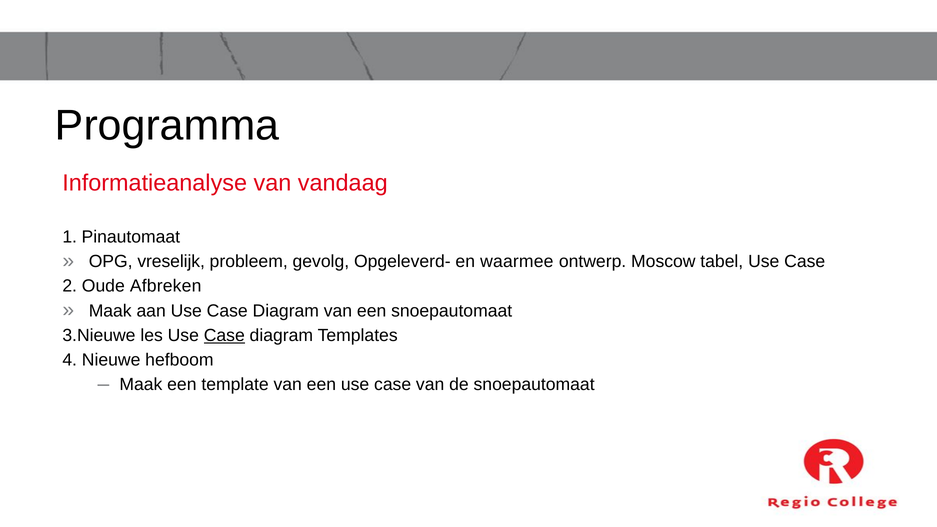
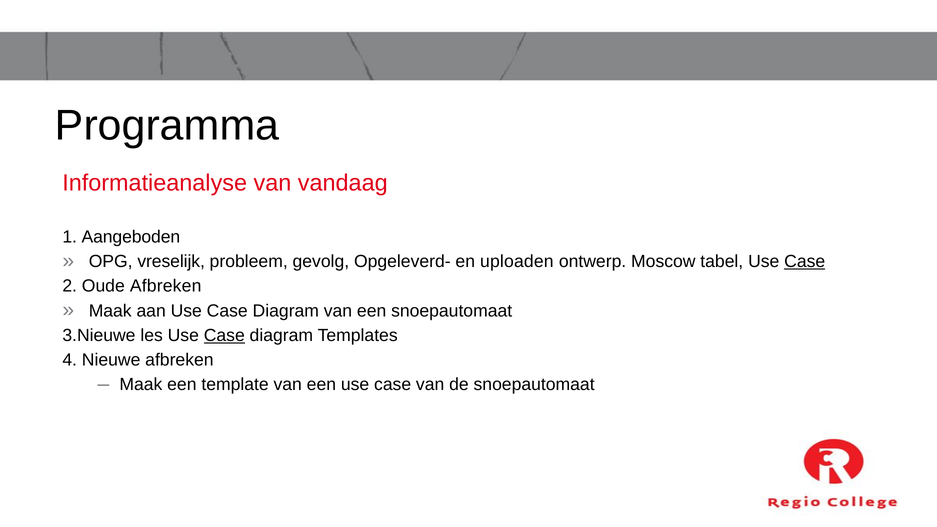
Pinautomaat: Pinautomaat -> Aangeboden
waarmee: waarmee -> uploaden
Case at (805, 262) underline: none -> present
Nieuwe hefboom: hefboom -> afbreken
